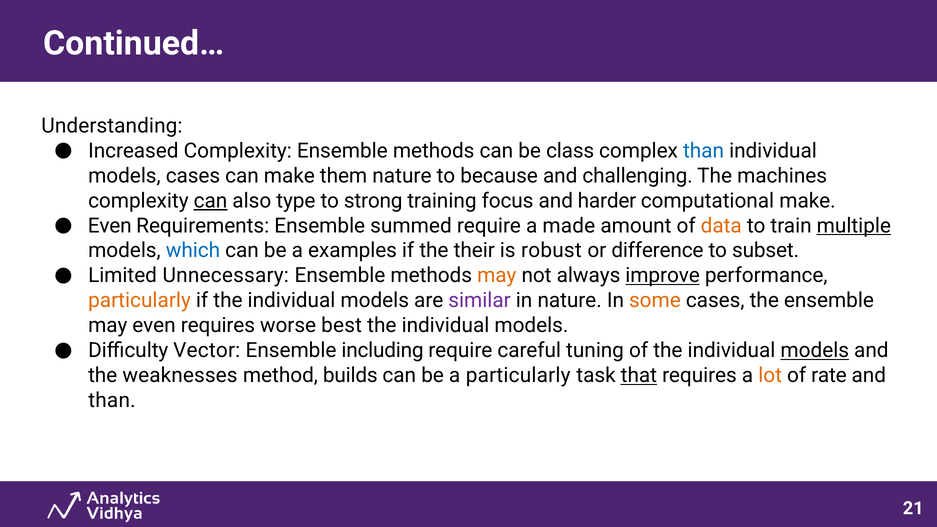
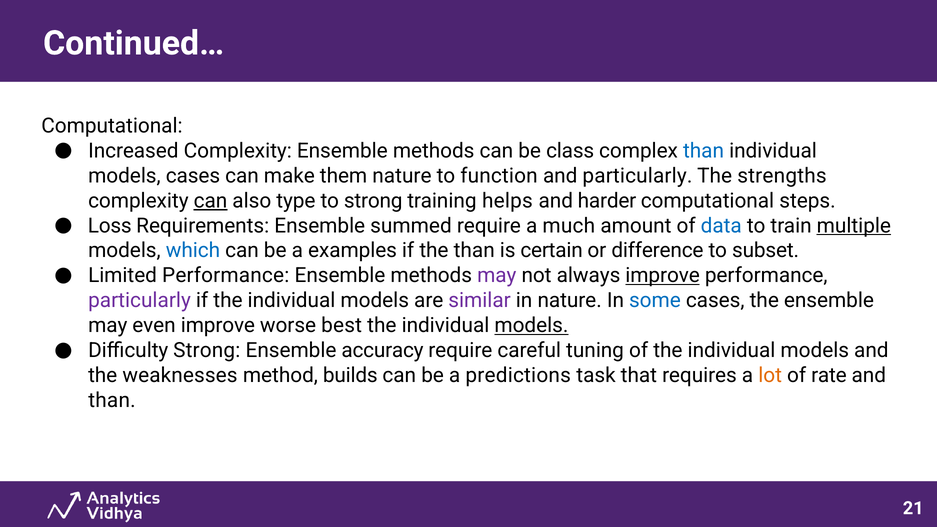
Understanding at (112, 126): Understanding -> Computational
because: because -> function
and challenging: challenging -> particularly
machines: machines -> strengths
focus: focus -> helps
computational make: make -> steps
Even at (110, 226): Even -> Loss
made: made -> much
data colour: orange -> blue
the their: their -> than
robust: robust -> certain
Limited Unnecessary: Unnecessary -> Performance
may at (497, 276) colour: orange -> purple
particularly at (140, 301) colour: orange -> purple
some colour: orange -> blue
even requires: requires -> improve
models at (531, 326) underline: none -> present
Difficulty Vector: Vector -> Strong
including: including -> accuracy
models at (815, 351) underline: present -> none
a particularly: particularly -> predictions
that underline: present -> none
